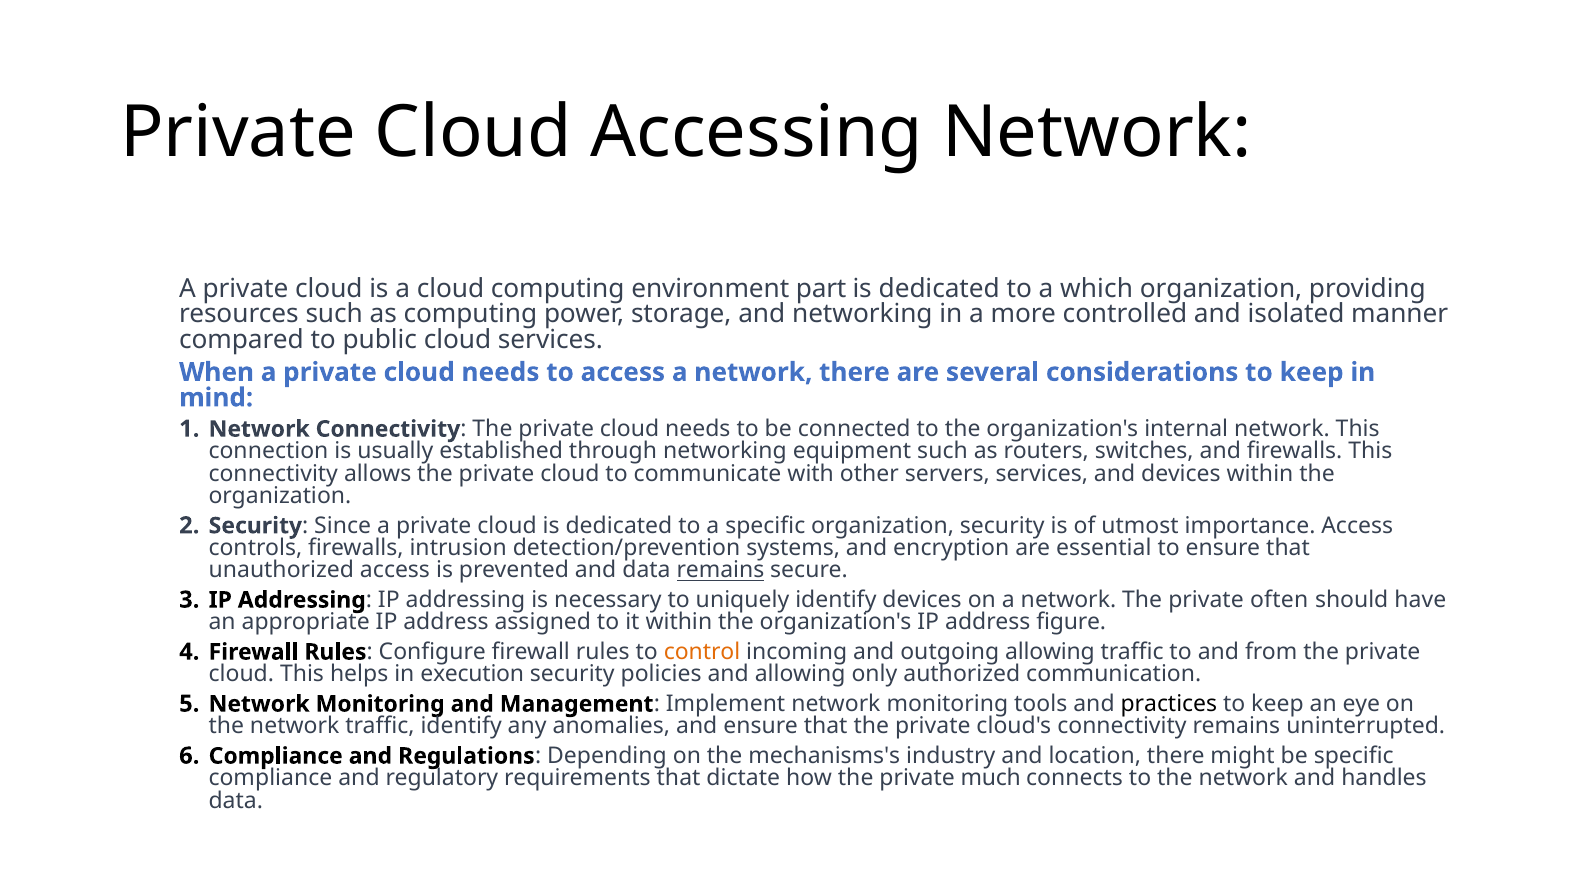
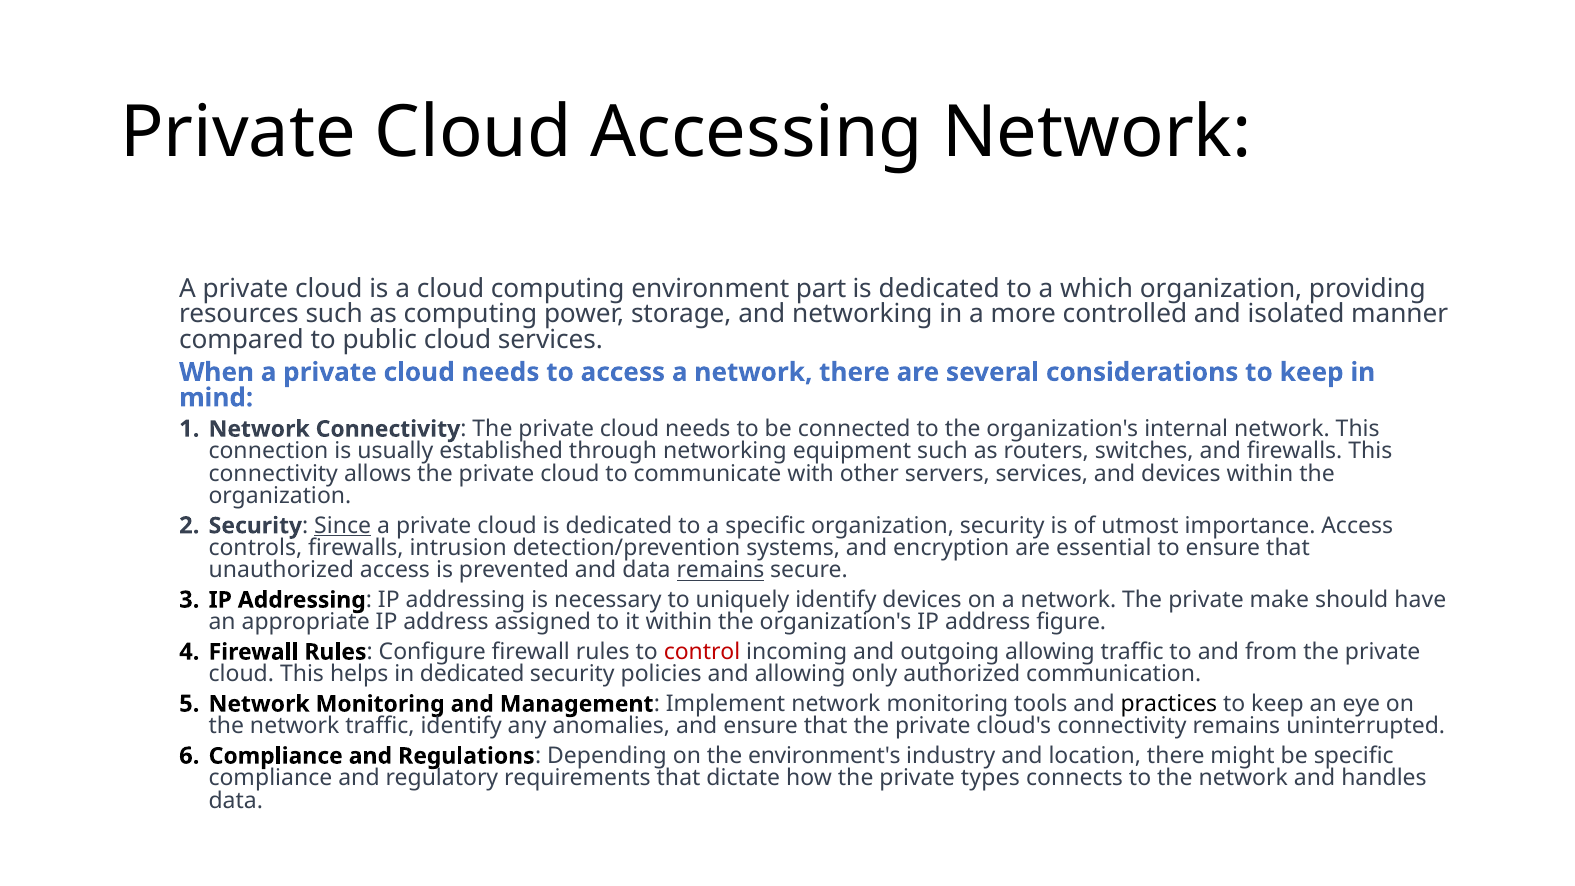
Since underline: none -> present
often: often -> make
control colour: orange -> red
in execution: execution -> dedicated
mechanisms's: mechanisms's -> environment's
much: much -> types
